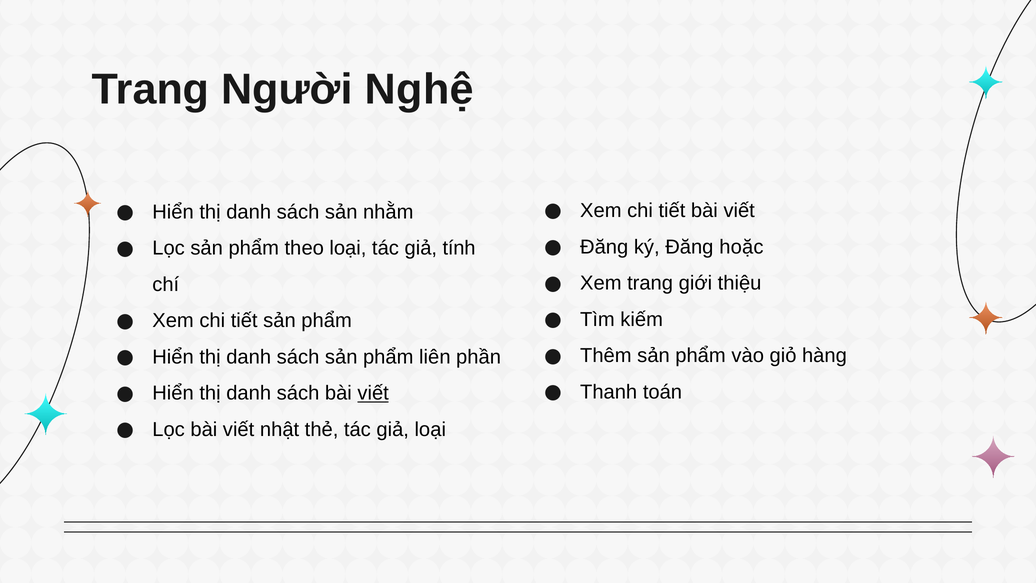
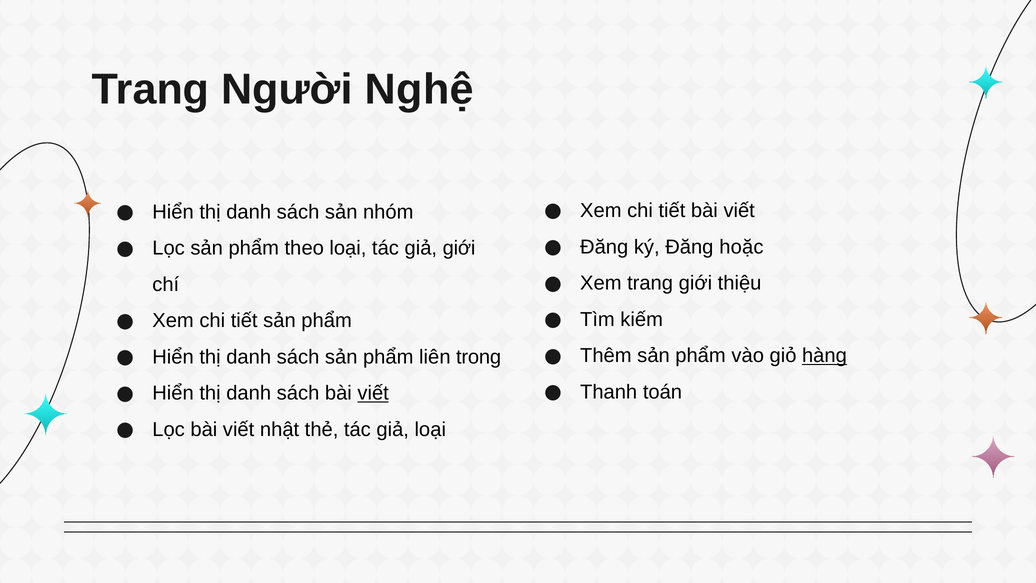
nhằm: nhằm -> nhóm
giả tính: tính -> giới
hàng underline: none -> present
phần: phần -> trong
